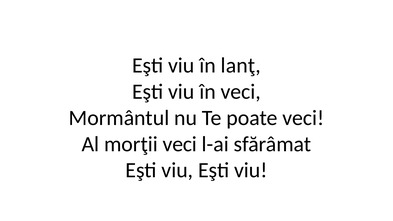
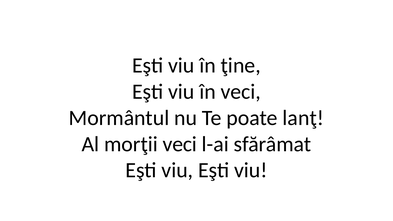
lanţ: lanţ -> ţine
poate veci: veci -> lanţ
